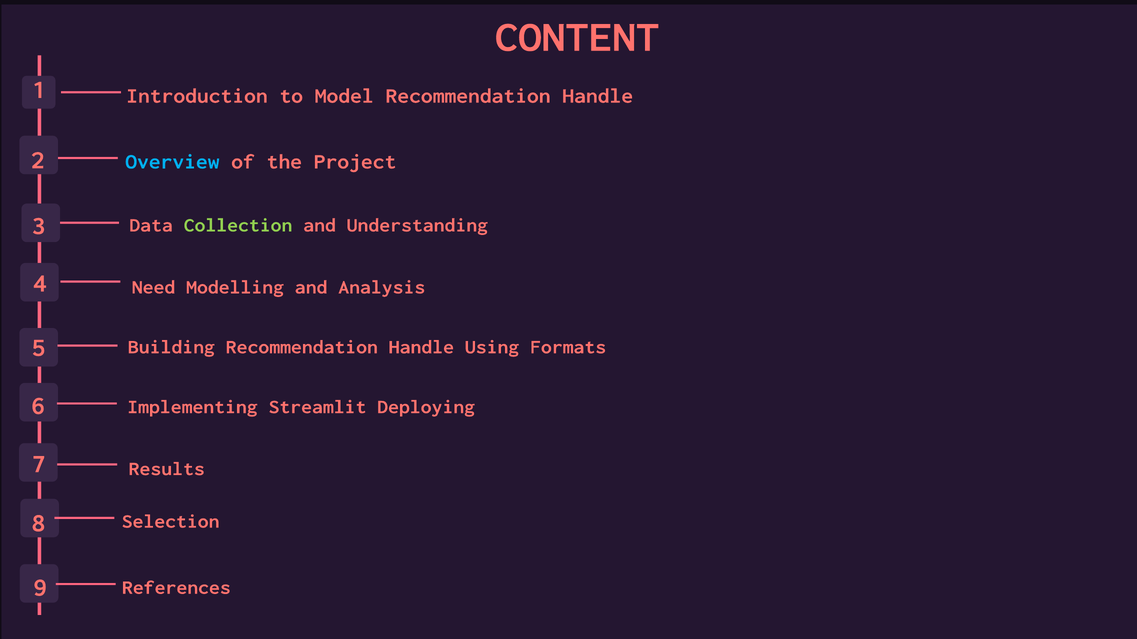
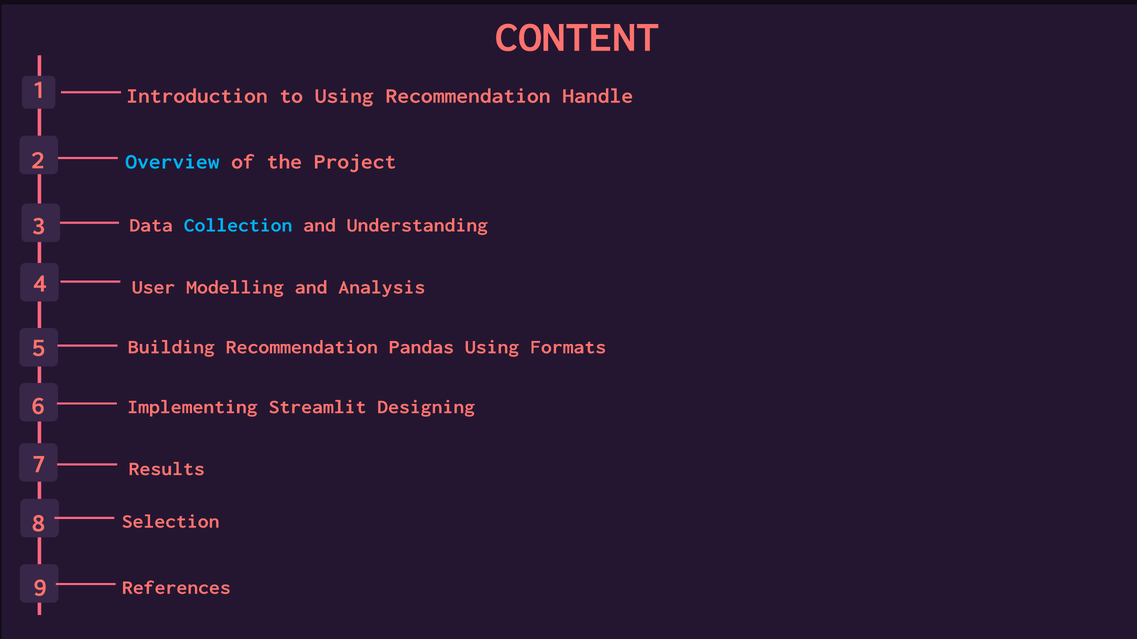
to Model: Model -> Using
Collection colour: light green -> light blue
Need: Need -> User
Building Recommendation Handle: Handle -> Pandas
Deploying: Deploying -> Designing
